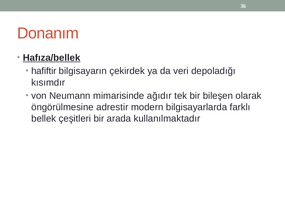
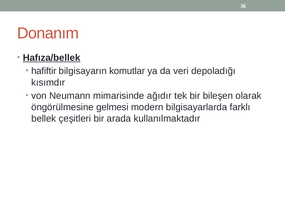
çekirdek: çekirdek -> komutlar
adrestir: adrestir -> gelmesi
